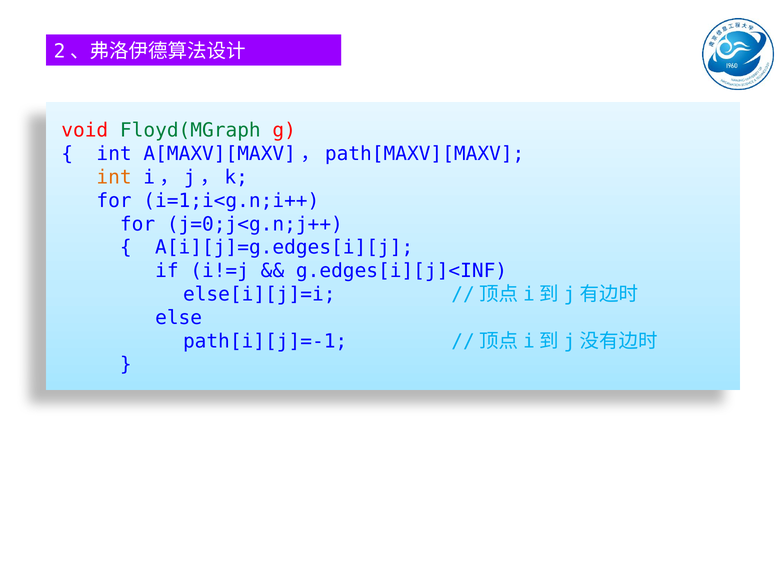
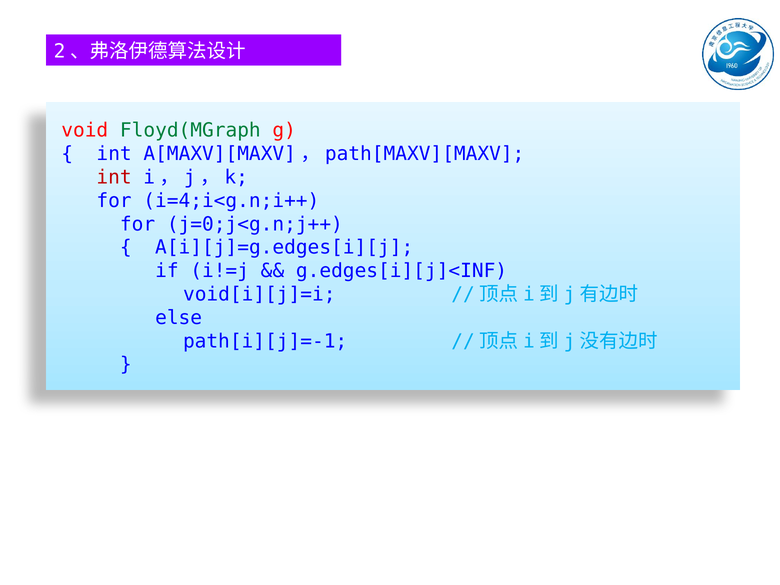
int at (114, 177) colour: orange -> red
i=1;i<g.n;i++: i=1;i<g.n;i++ -> i=4;i<g.n;i++
else[i][j]=i: else[i][j]=i -> void[i][j]=i
